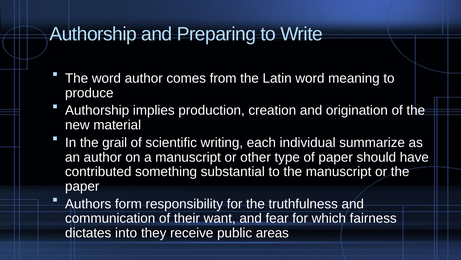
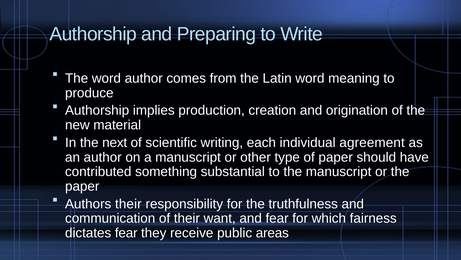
grail: grail -> next
summarize: summarize -> agreement
Authors form: form -> their
dictates into: into -> fear
